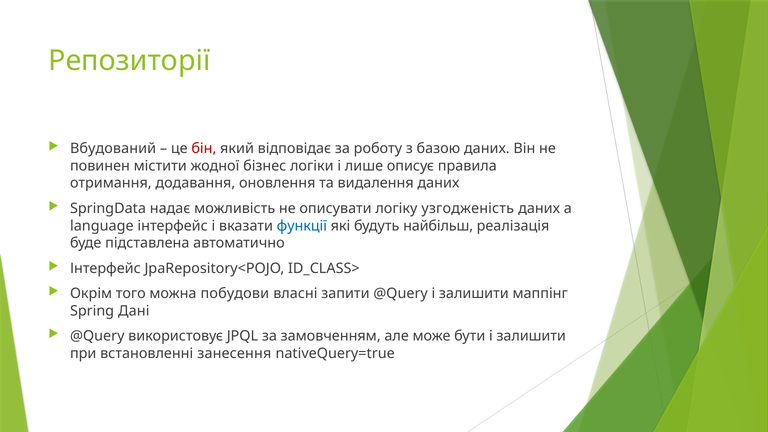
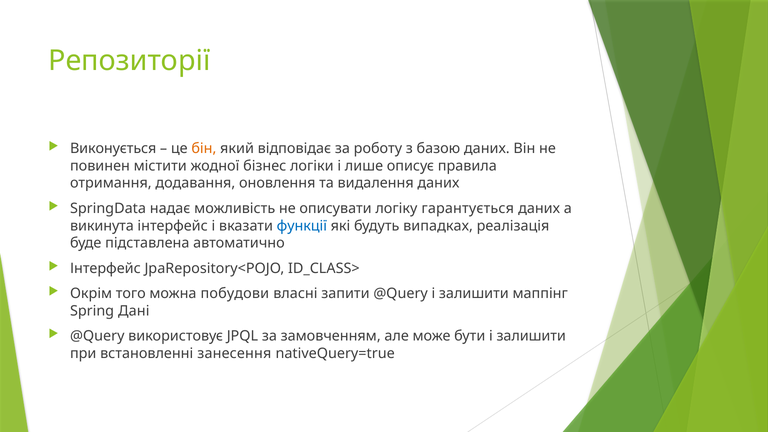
Вбудований: Вбудований -> Виконується
бін colour: red -> orange
узгодженість: узгодженість -> гарантується
language: language -> викинута
найбільш: найбільш -> випадках
